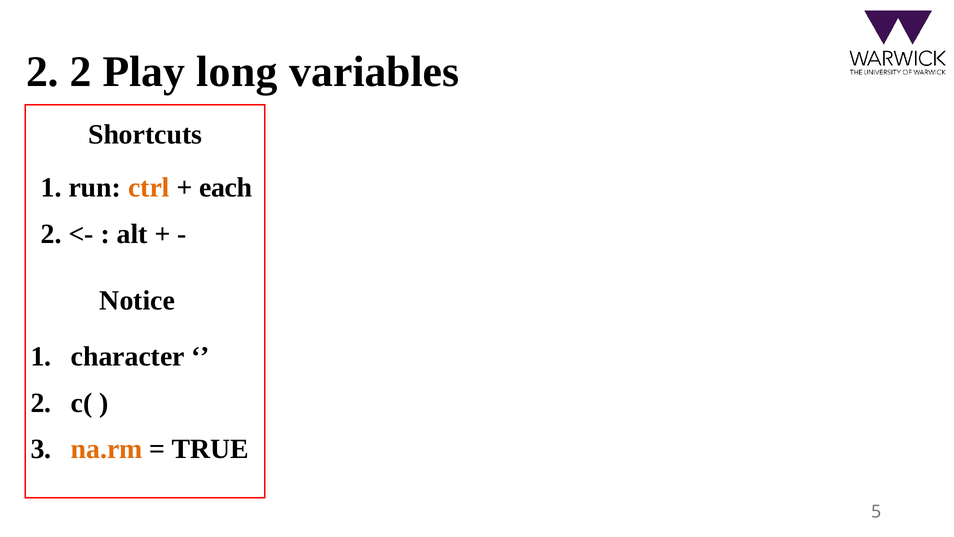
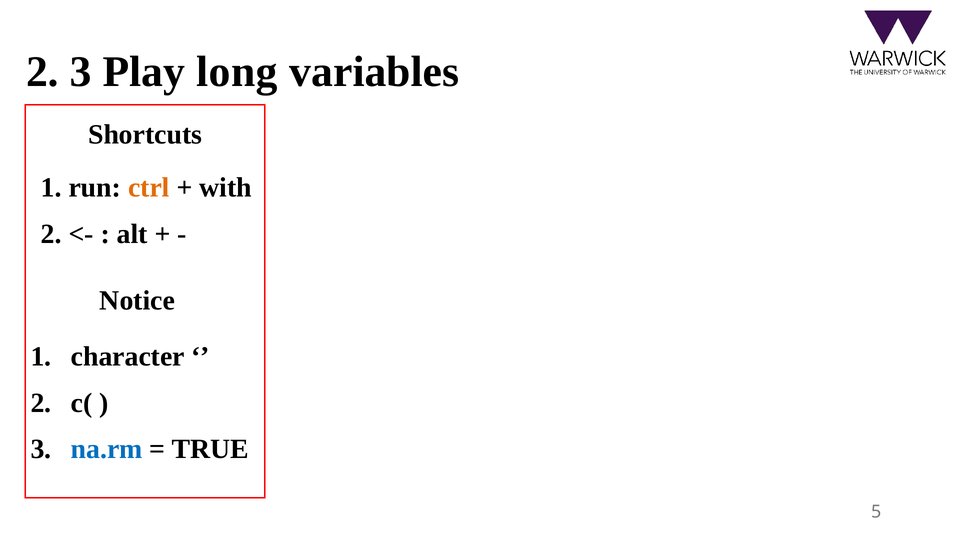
2 2: 2 -> 3
each: each -> with
na.rm colour: orange -> blue
